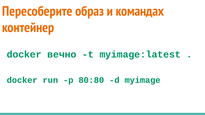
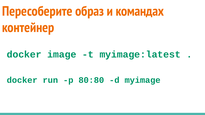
вечно: вечно -> image
